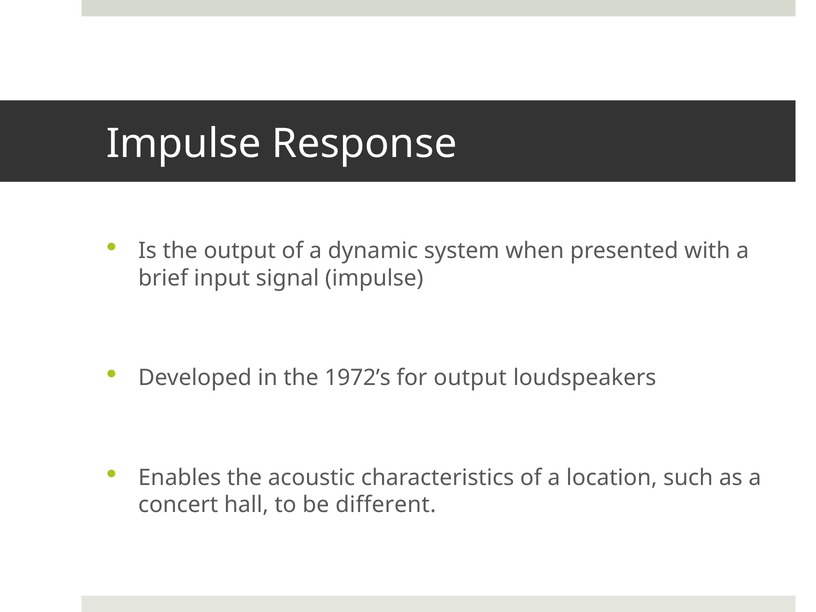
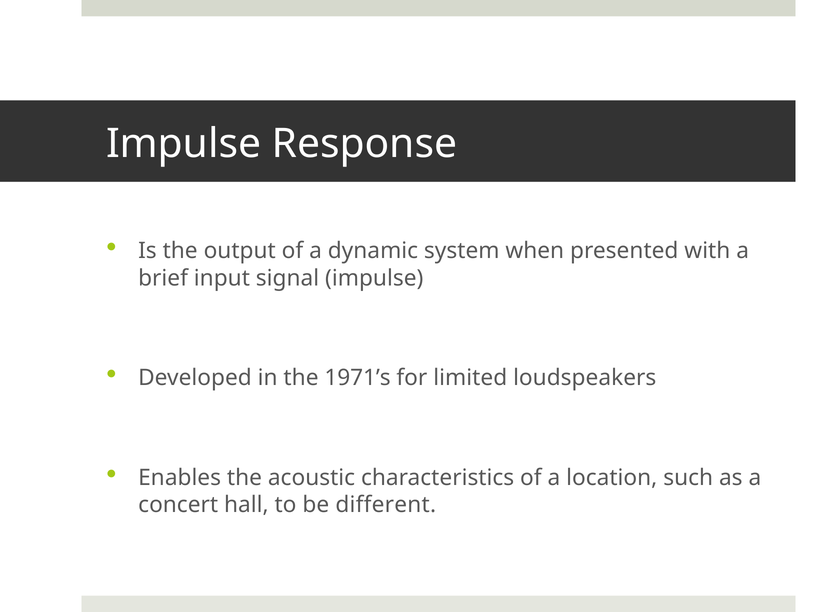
1972’s: 1972’s -> 1971’s
for output: output -> limited
